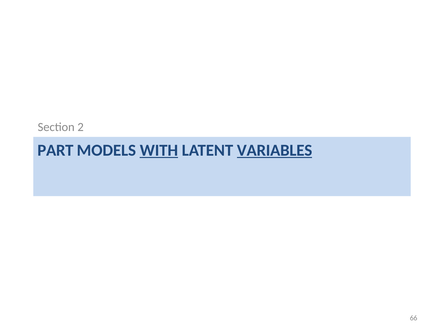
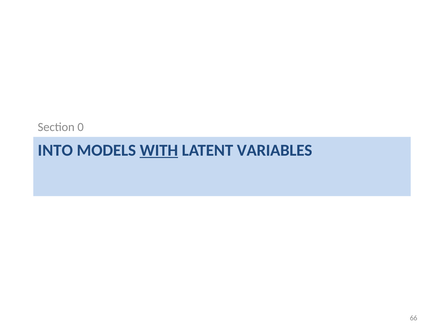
2: 2 -> 0
PART: PART -> INTO
VARIABLES underline: present -> none
